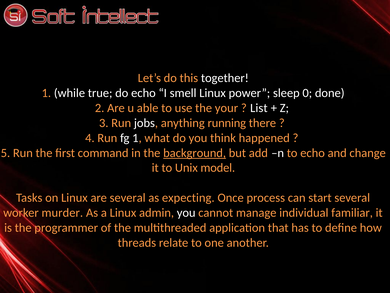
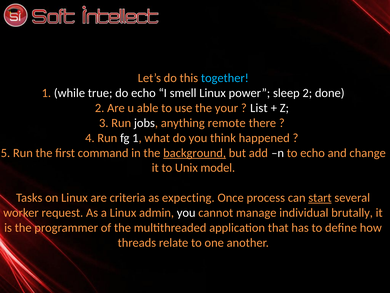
together colour: white -> light blue
sleep 0: 0 -> 2
running: running -> remote
are several: several -> criteria
start underline: none -> present
murder: murder -> request
familiar: familiar -> brutally
